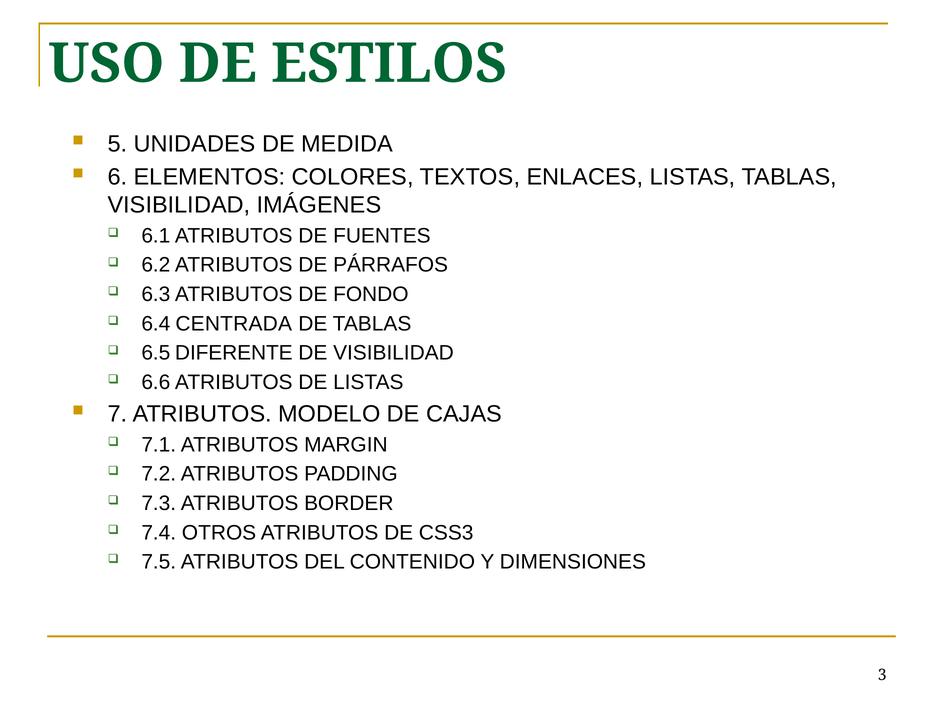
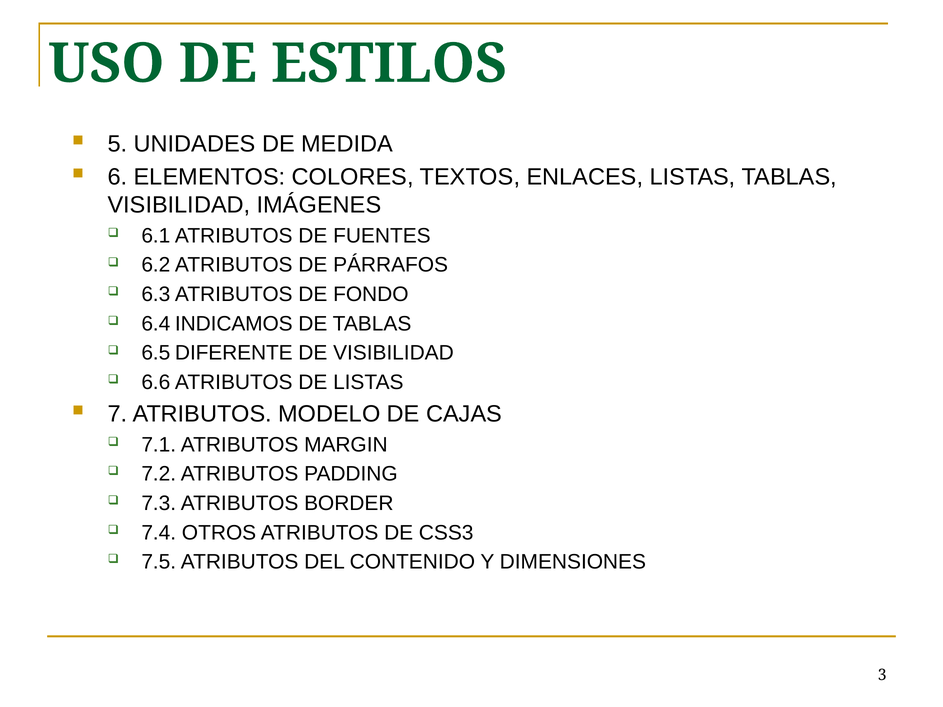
CENTRADA: CENTRADA -> INDICAMOS
